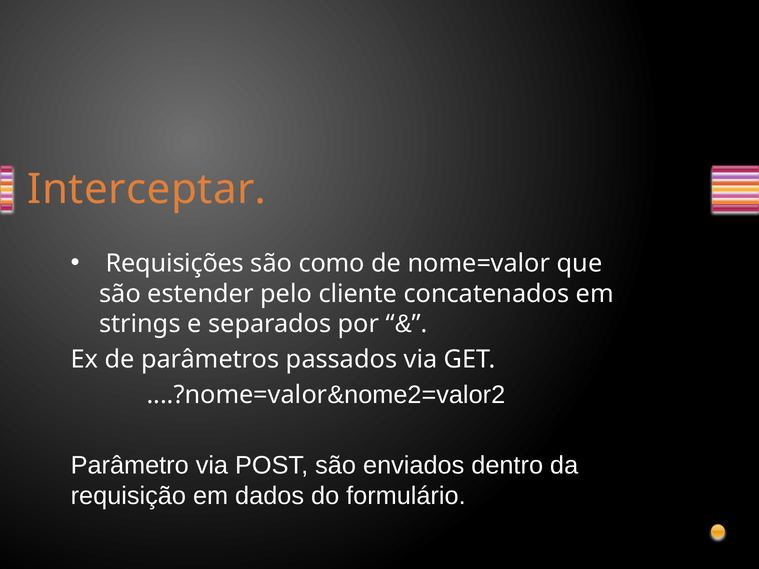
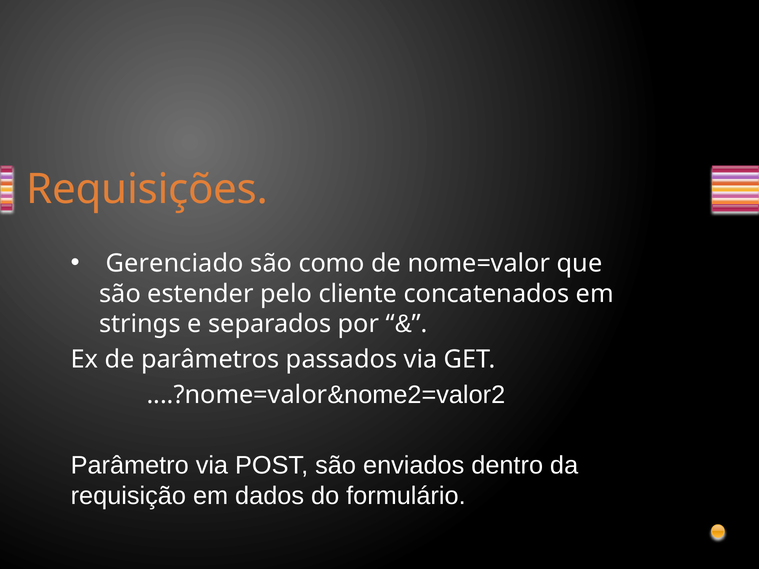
Interceptar: Interceptar -> Requisições
Requisições: Requisições -> Gerenciado
